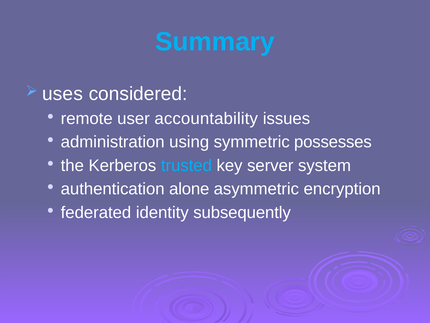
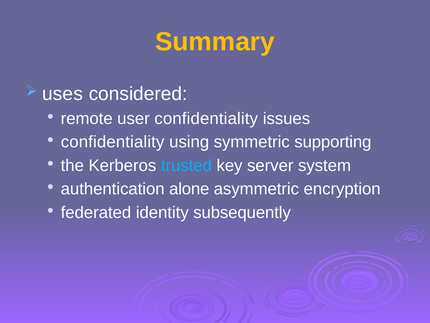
Summary colour: light blue -> yellow
user accountability: accountability -> confidentiality
administration at (113, 142): administration -> confidentiality
possesses: possesses -> supporting
